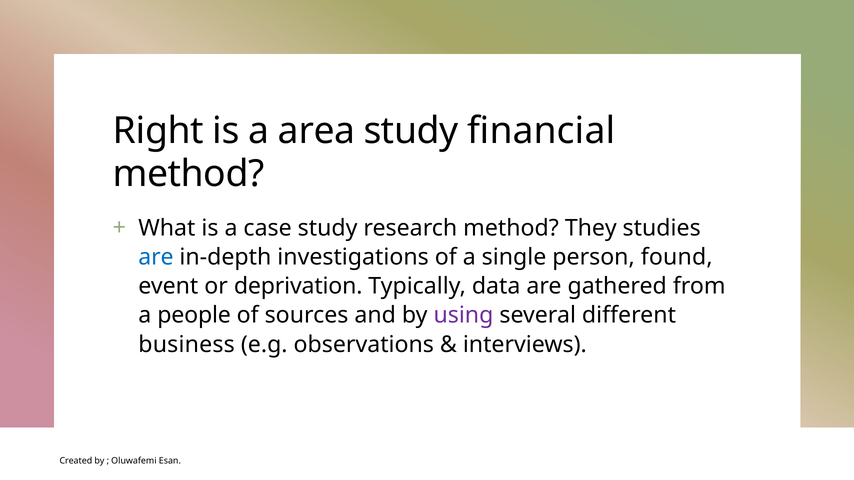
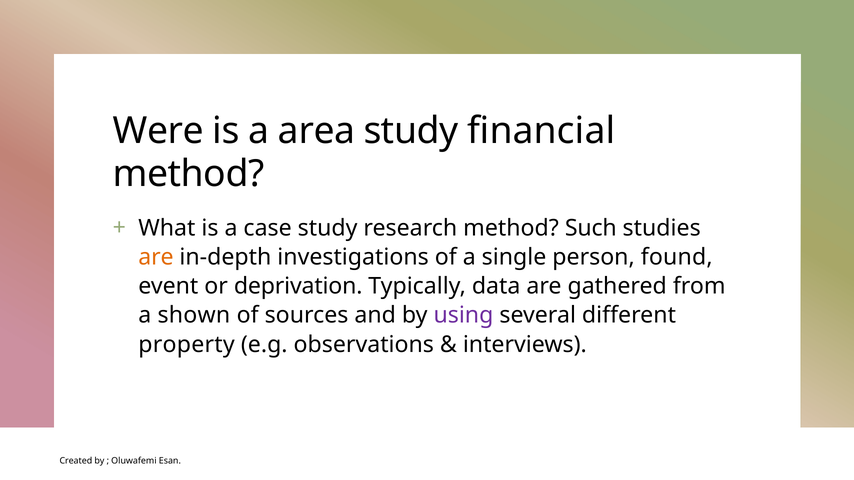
Right: Right -> Were
They: They -> Such
are at (156, 257) colour: blue -> orange
people: people -> shown
business: business -> property
